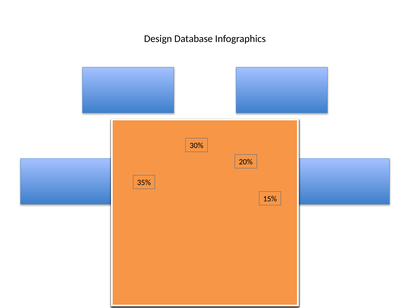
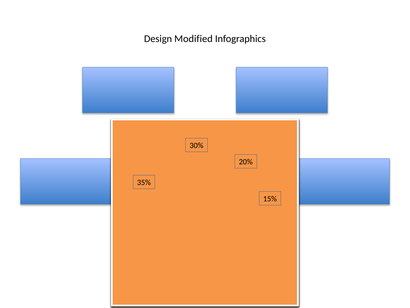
Database: Database -> Modified
